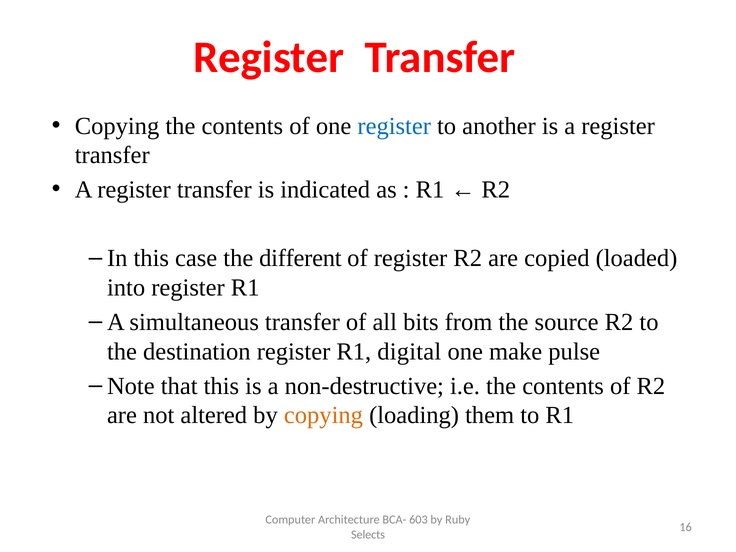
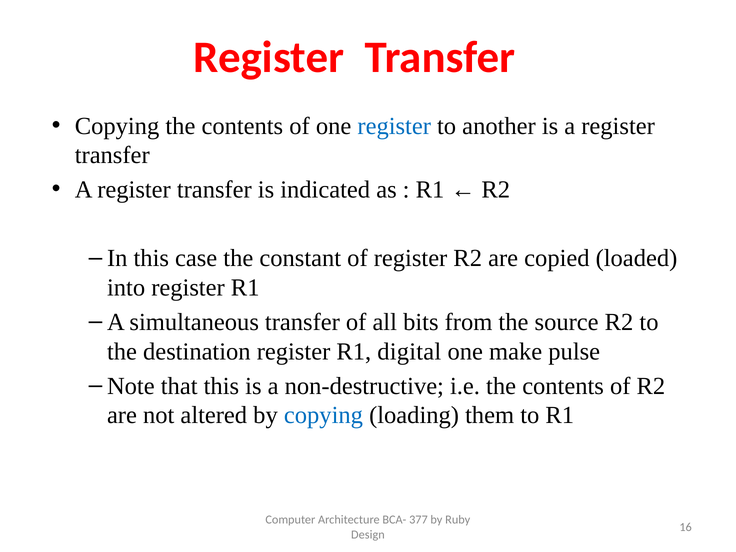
different: different -> constant
copying at (323, 415) colour: orange -> blue
603: 603 -> 377
Selects: Selects -> Design
